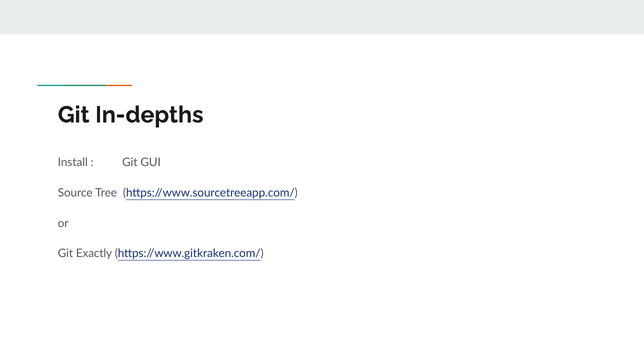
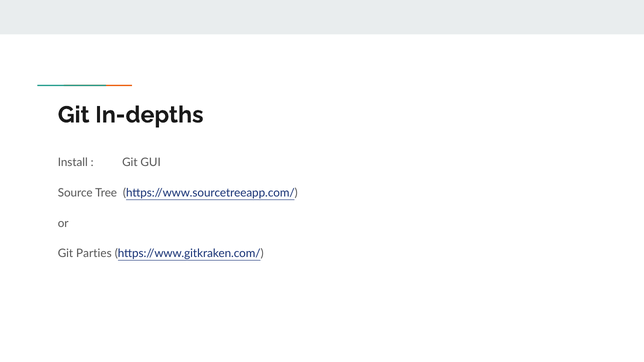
Exactly: Exactly -> Parties
